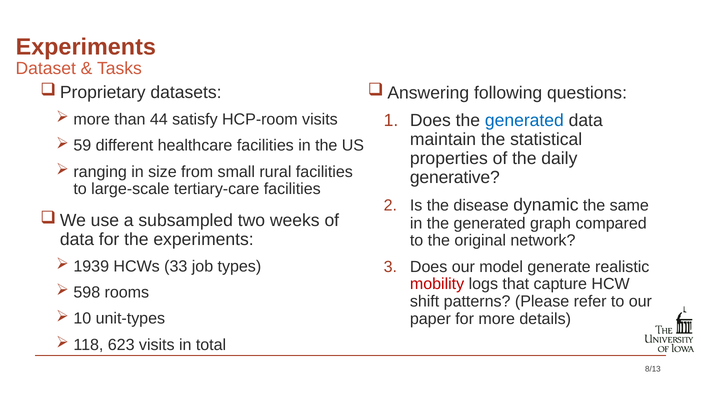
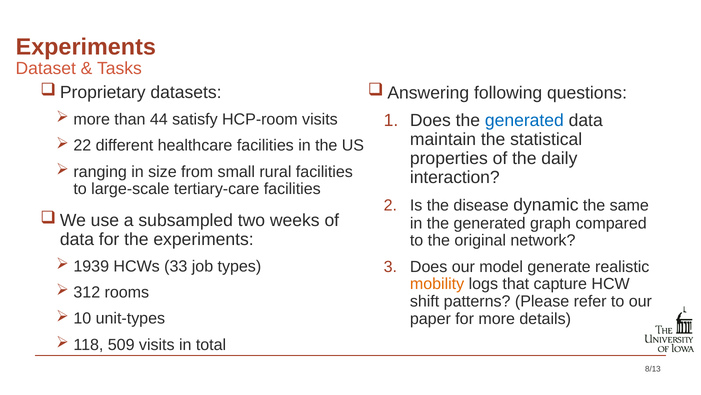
59: 59 -> 22
generative: generative -> interaction
mobility colour: red -> orange
598: 598 -> 312
623: 623 -> 509
